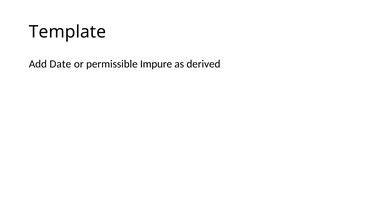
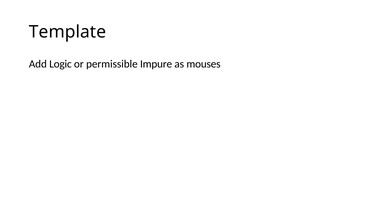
Date: Date -> Logic
derived: derived -> mouses
